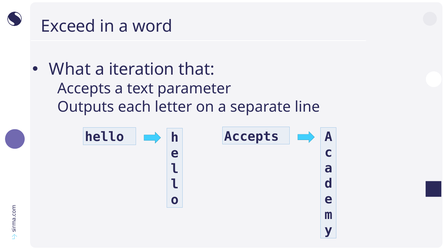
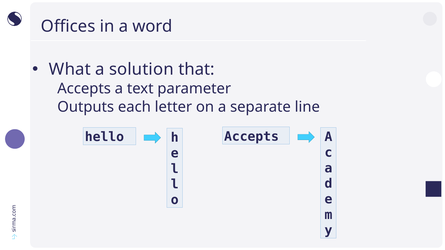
Exceed: Exceed -> Offices
iteration: iteration -> solution
